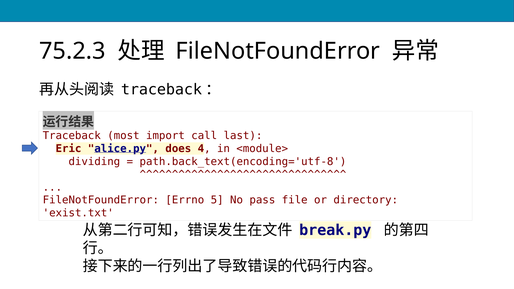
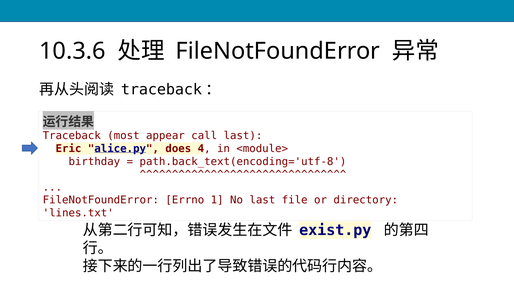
75.2.3: 75.2.3 -> 10.3.6
import: import -> appear
dividing: dividing -> birthday
5: 5 -> 1
No pass: pass -> last
exist.txt: exist.txt -> lines.txt
break.py: break.py -> exist.py
